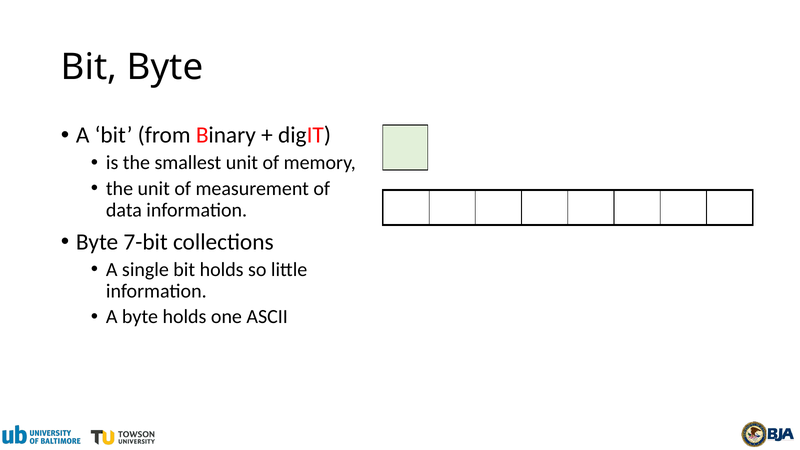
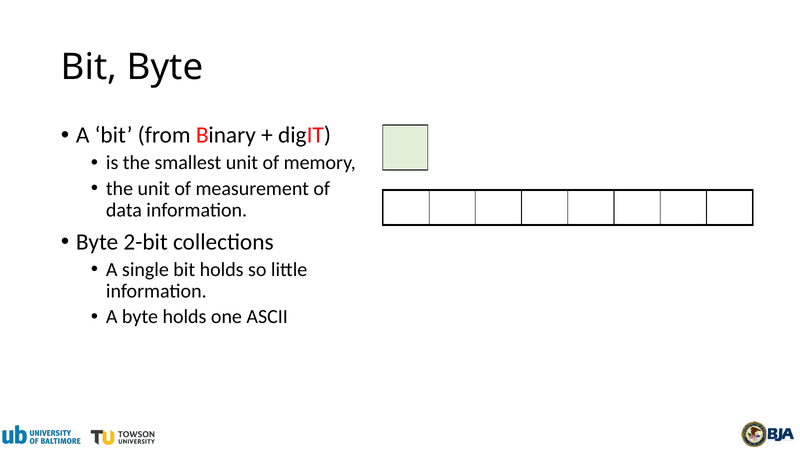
7-bit: 7-bit -> 2-bit
